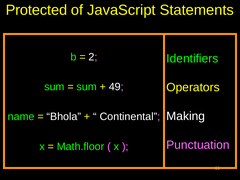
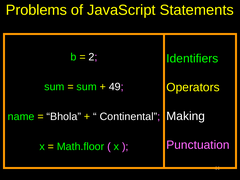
Protected: Protected -> Problems
